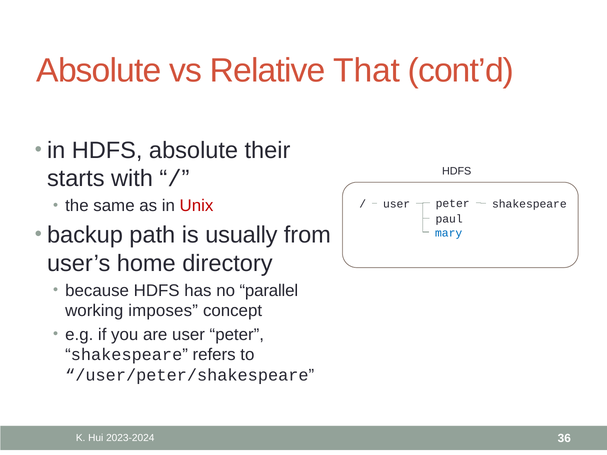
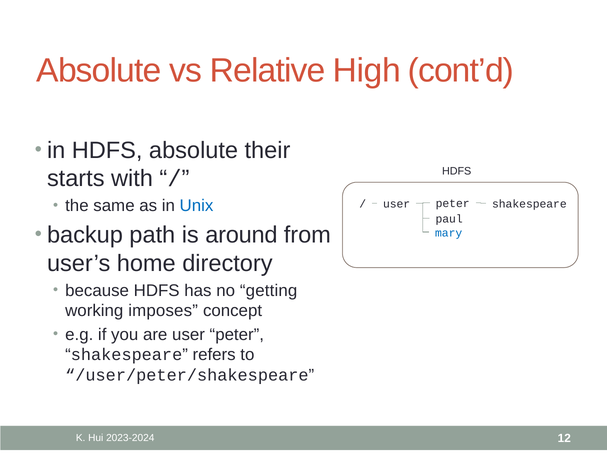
That: That -> High
Unix colour: red -> blue
usually: usually -> around
parallel: parallel -> getting
36: 36 -> 12
